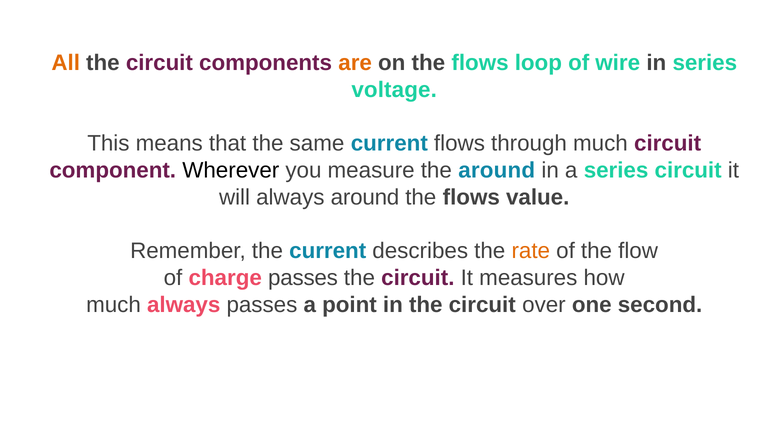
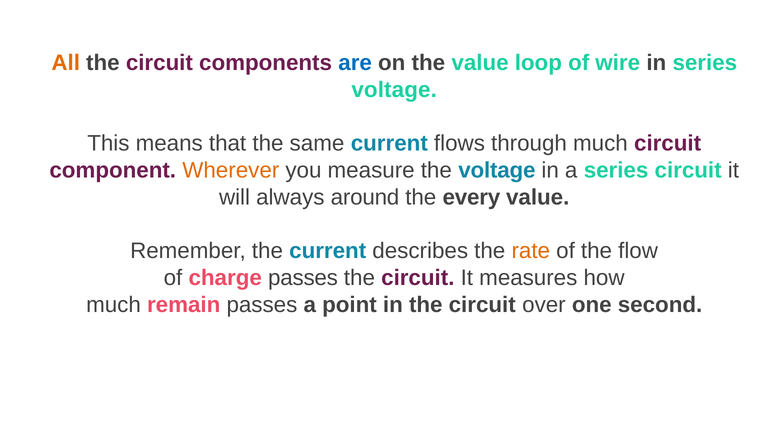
are colour: orange -> blue
on the flows: flows -> value
Wherever colour: black -> orange
the around: around -> voltage
flows at (471, 197): flows -> every
much always: always -> remain
